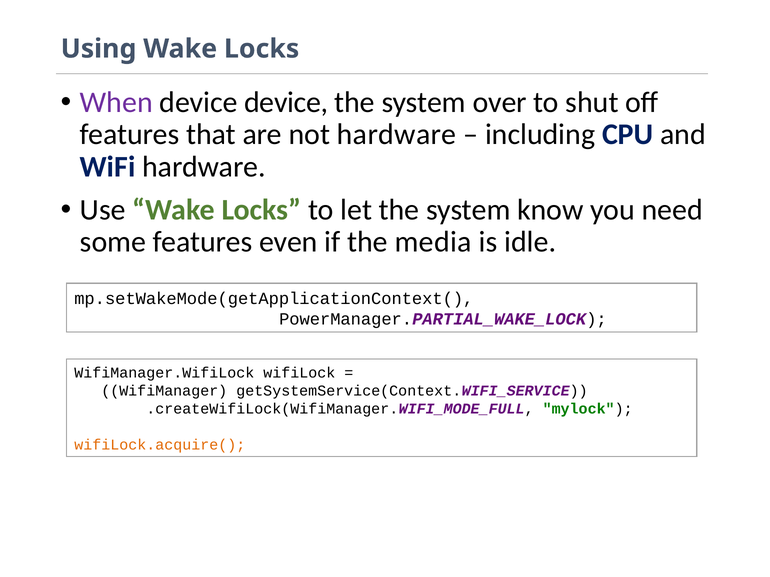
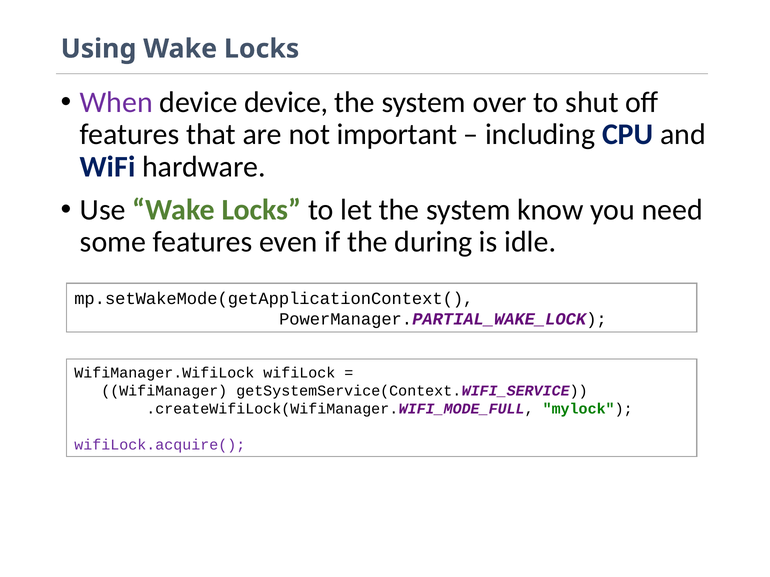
not hardware: hardware -> important
media: media -> during
wifiLock.acquire( colour: orange -> purple
